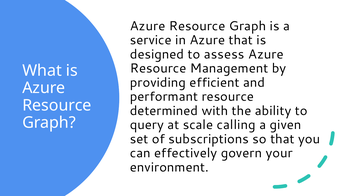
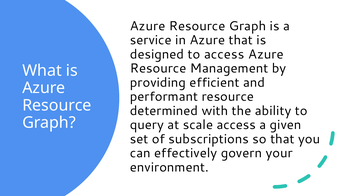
to assess: assess -> access
scale calling: calling -> access
